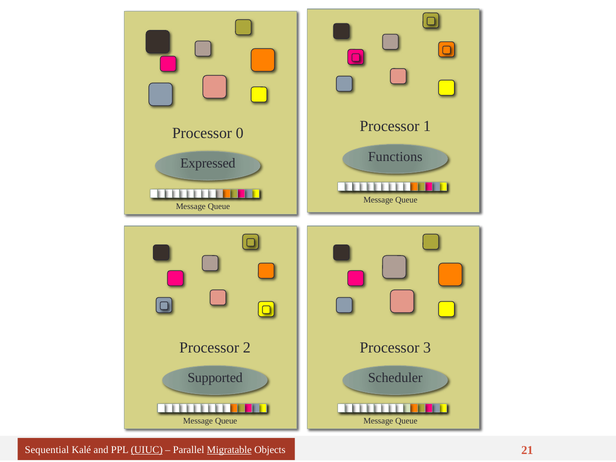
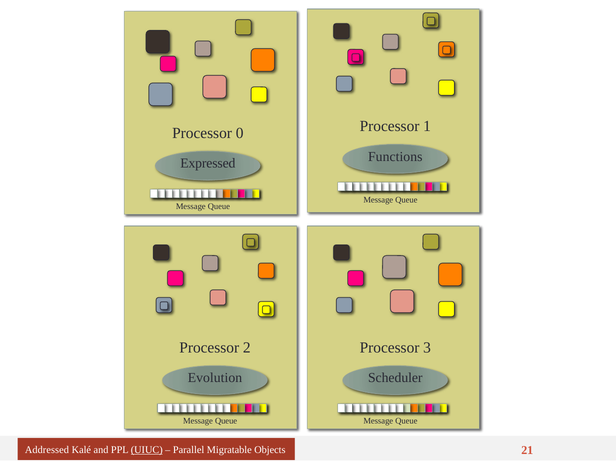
Supported: Supported -> Evolution
Sequential: Sequential -> Addressed
Migratable underline: present -> none
